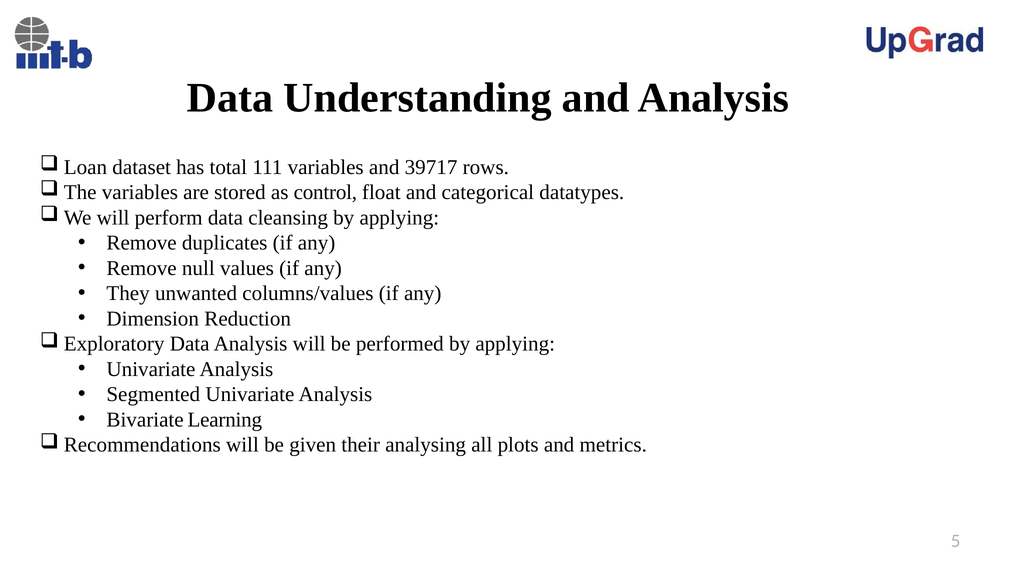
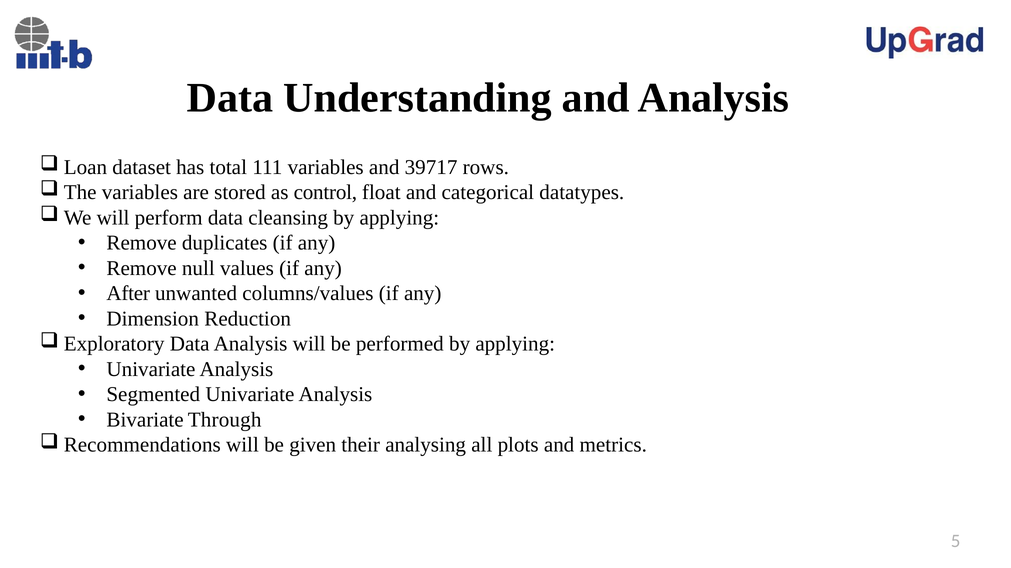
They: They -> After
Learning: Learning -> Through
